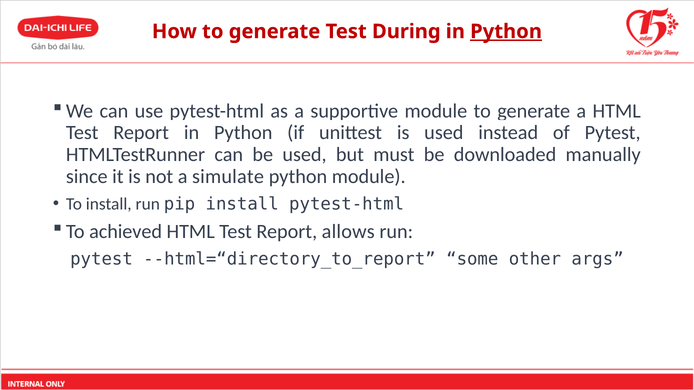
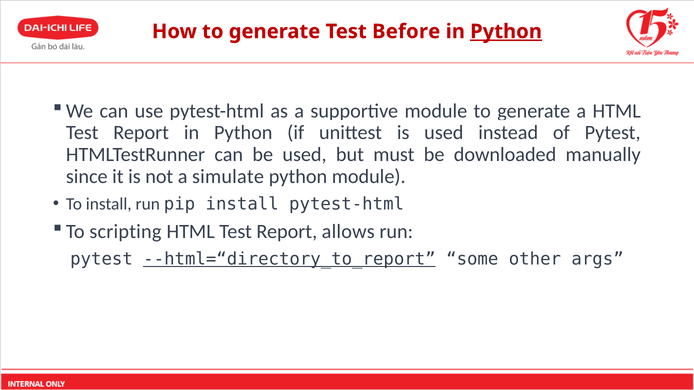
During: During -> Before
achieved: achieved -> scripting
--html=“directory_to_report underline: none -> present
